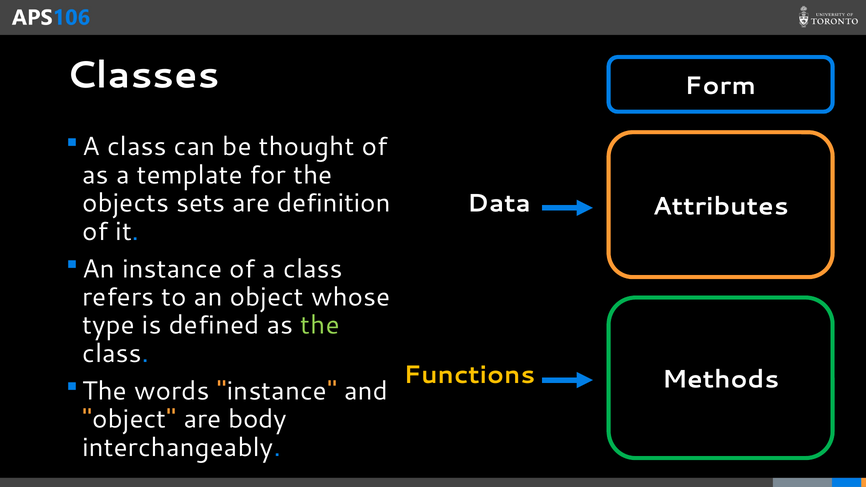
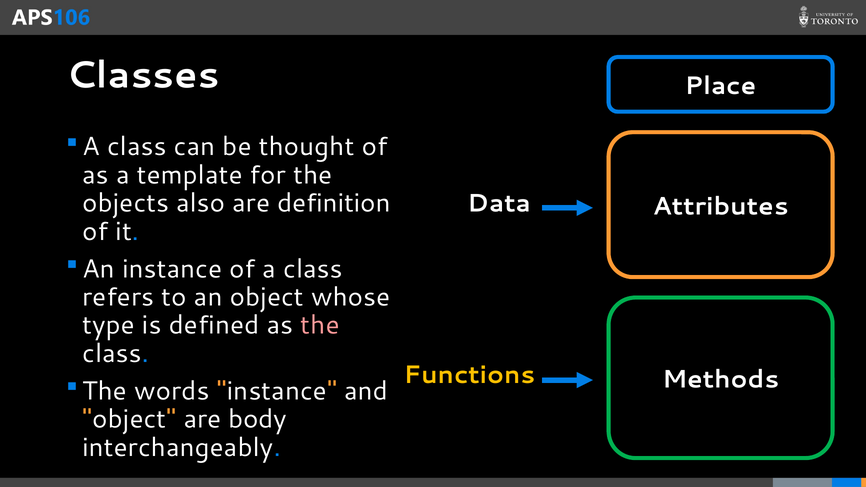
Form: Form -> Place
sets: sets -> also
the at (320, 325) colour: light green -> pink
